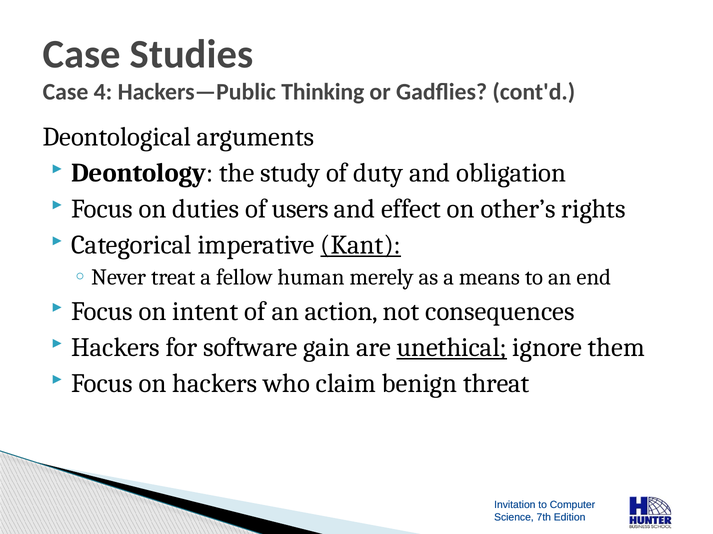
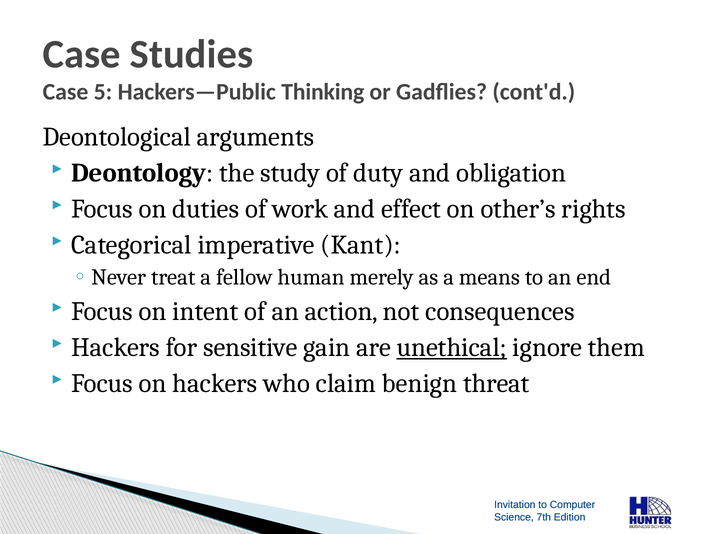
4: 4 -> 5
users: users -> work
Kant underline: present -> none
software: software -> sensitive
